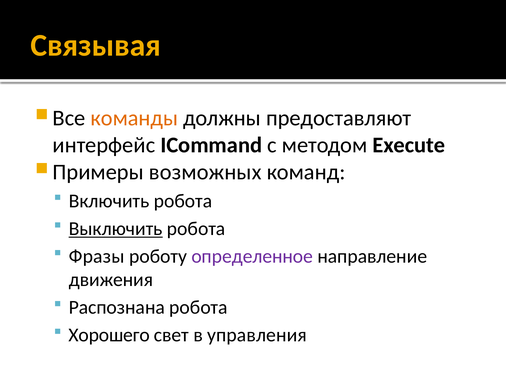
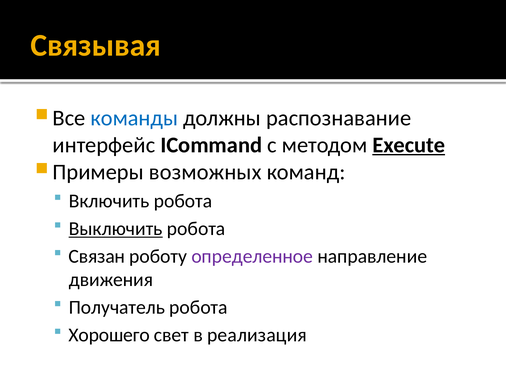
команды colour: orange -> blue
предоставляют: предоставляют -> распознавание
Execute underline: none -> present
Фразы: Фразы -> Связан
Распознана: Распознана -> Получатель
управления: управления -> реализация
